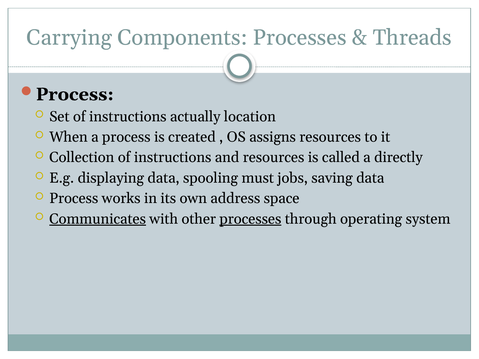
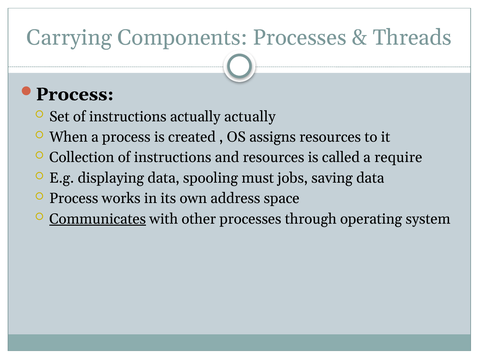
actually location: location -> actually
directly: directly -> require
processes at (250, 219) underline: present -> none
